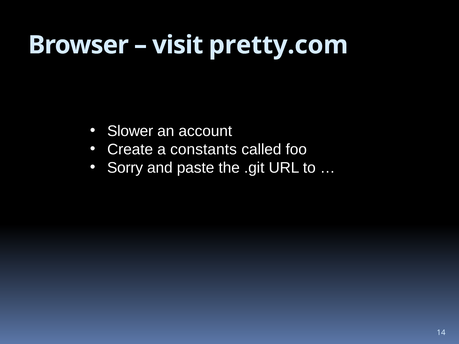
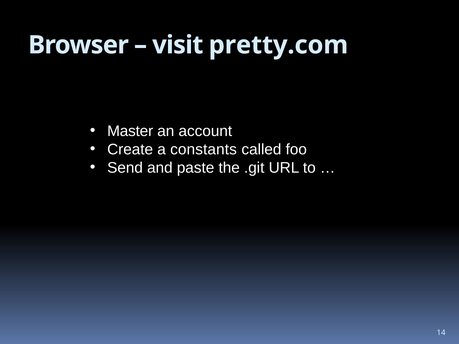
Slower: Slower -> Master
Sorry: Sorry -> Send
